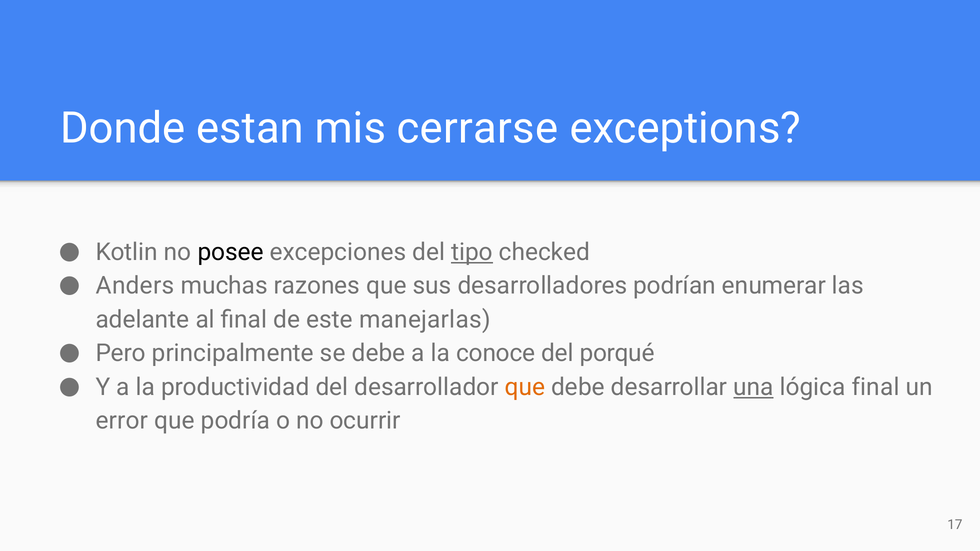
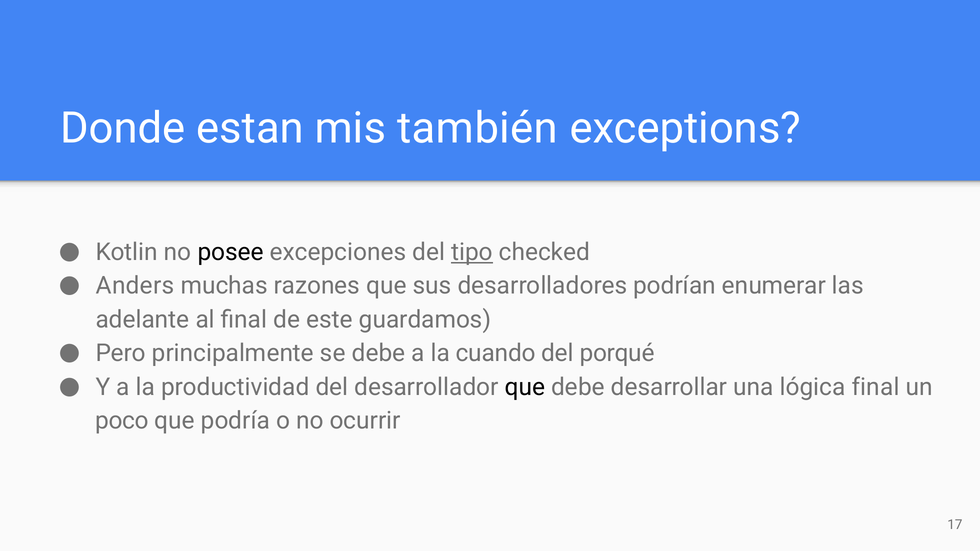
cerrarse: cerrarse -> también
manejarlas: manejarlas -> guardamos
conoce: conoce -> cuando
que at (525, 387) colour: orange -> black
una underline: present -> none
error: error -> poco
